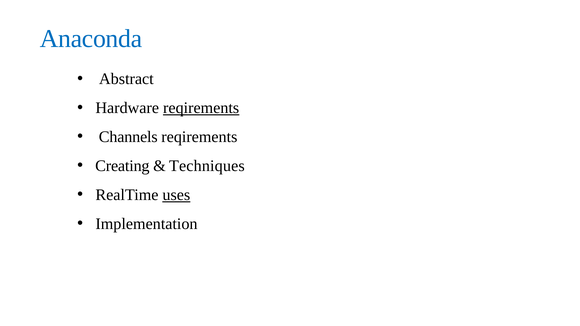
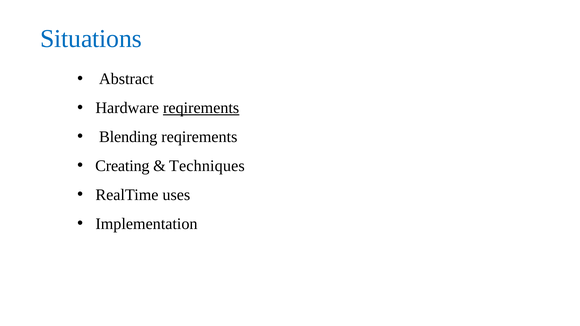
Anaconda: Anaconda -> Situations
Channels: Channels -> Blending
uses underline: present -> none
